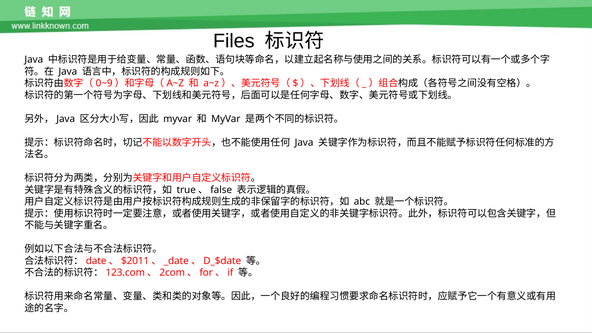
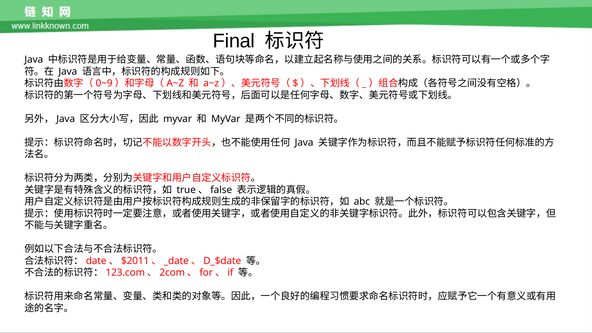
Files: Files -> Final
